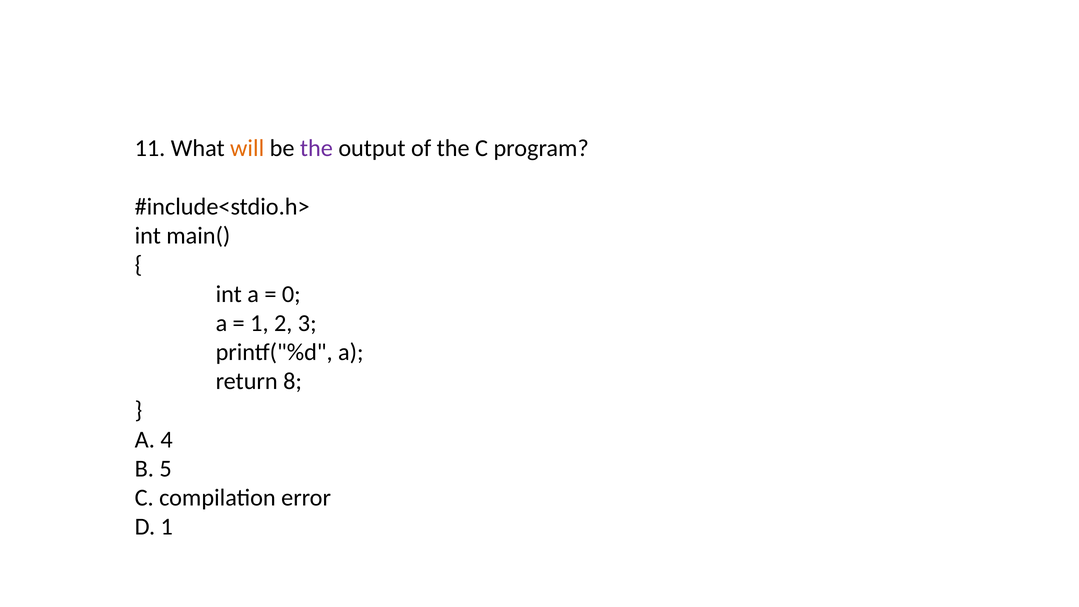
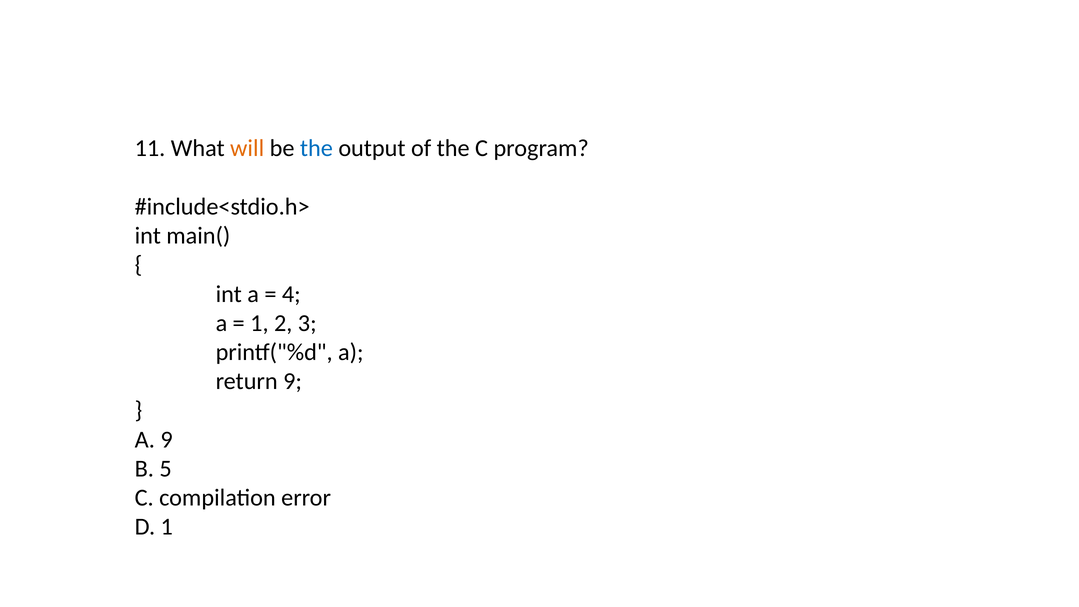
the at (316, 148) colour: purple -> blue
0: 0 -> 4
return 8: 8 -> 9
A 4: 4 -> 9
